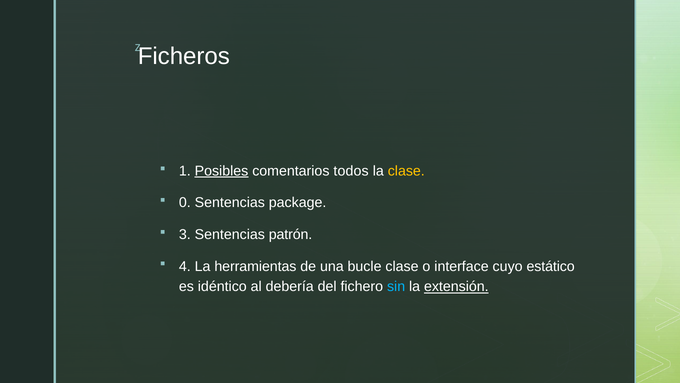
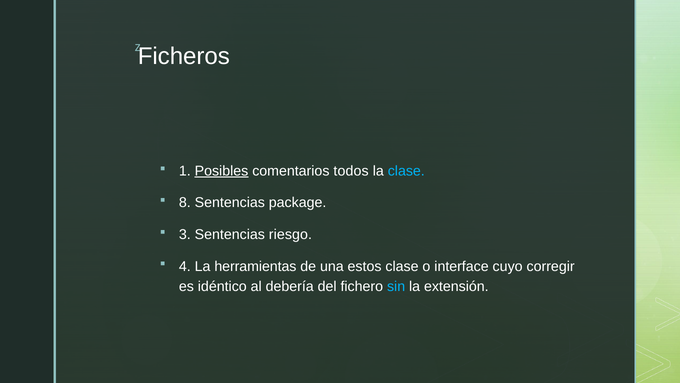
clase at (406, 171) colour: yellow -> light blue
0: 0 -> 8
patrón: patrón -> riesgo
bucle: bucle -> estos
estático: estático -> corregir
extensión underline: present -> none
